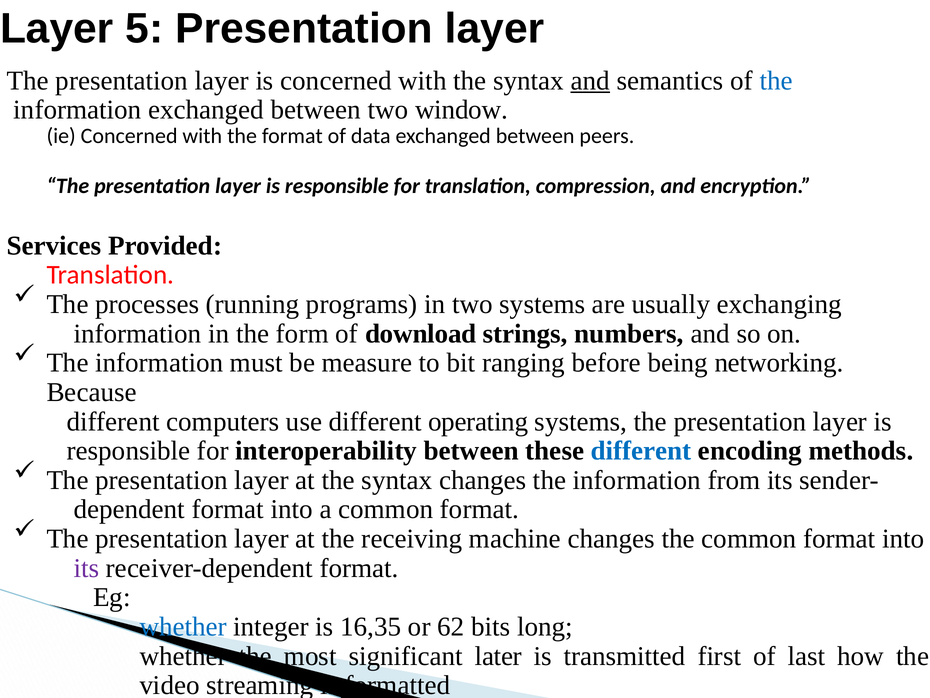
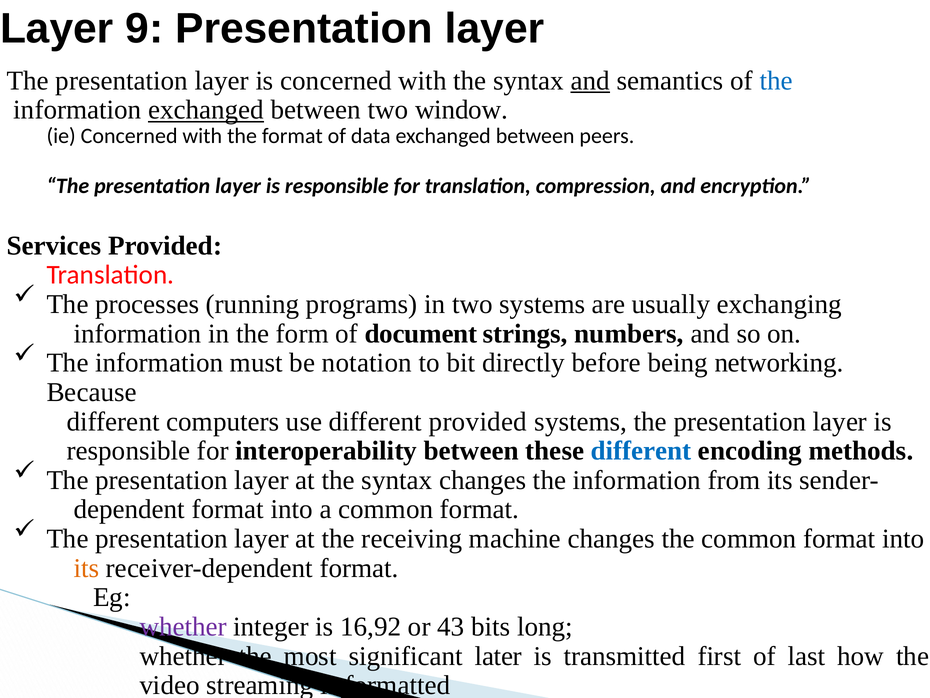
5: 5 -> 9
exchanged at (206, 110) underline: none -> present
download: download -> document
measure: measure -> notation
ranging: ranging -> directly
different operating: operating -> provided
its at (86, 568) colour: purple -> orange
whether at (183, 626) colour: blue -> purple
16,35: 16,35 -> 16,92
62: 62 -> 43
